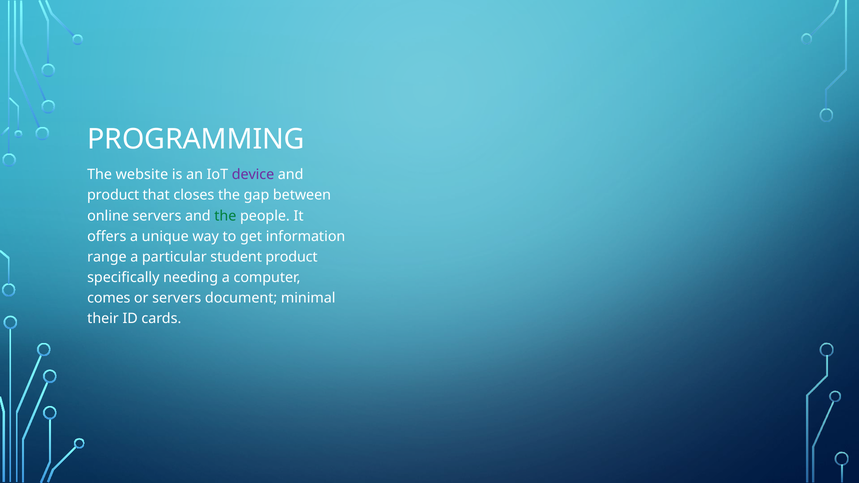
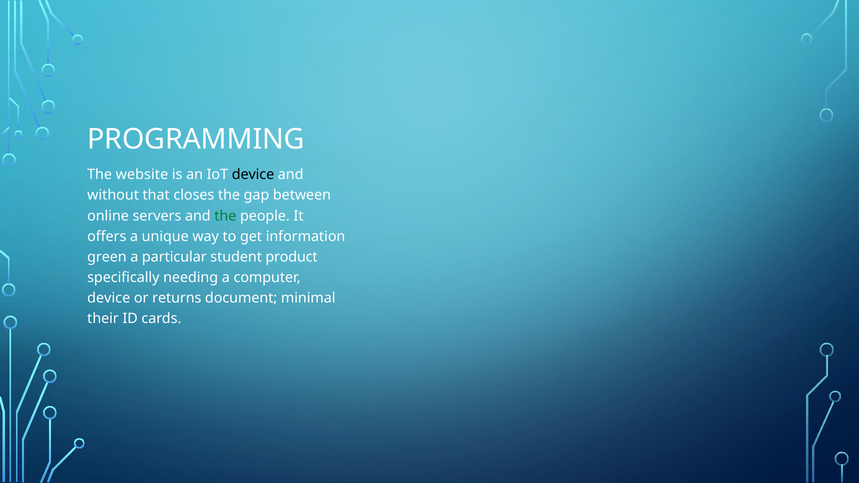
device at (253, 175) colour: purple -> black
product at (113, 195): product -> without
range: range -> green
comes at (109, 298): comes -> device
or servers: servers -> returns
